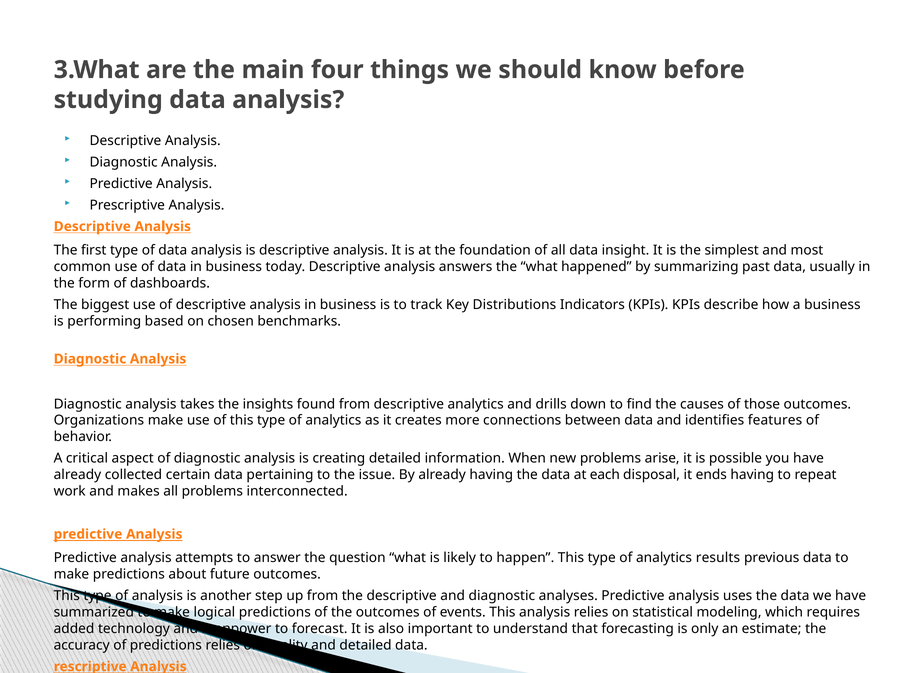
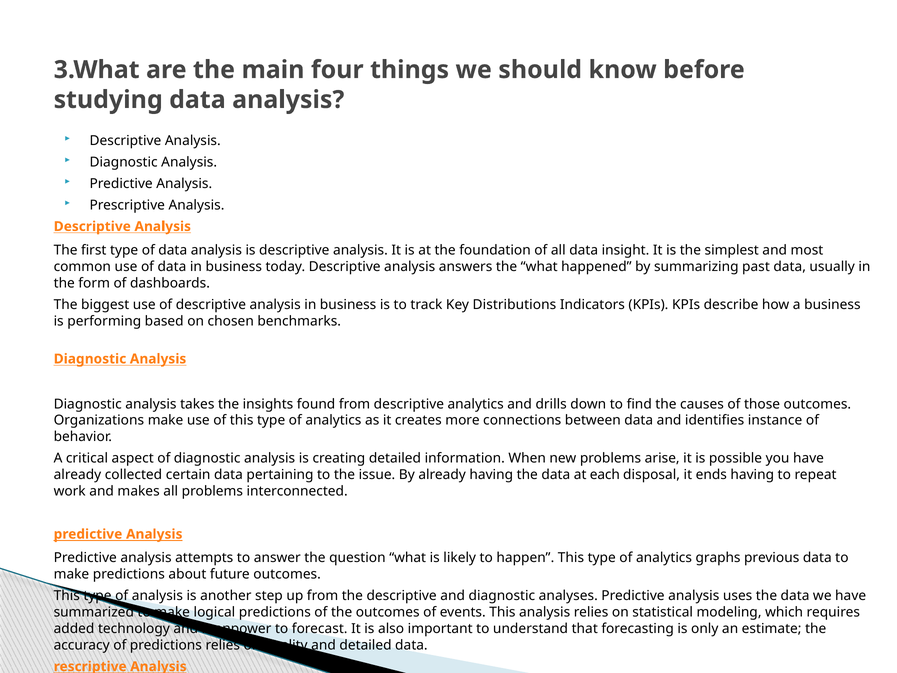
features: features -> instance
results: results -> graphs
